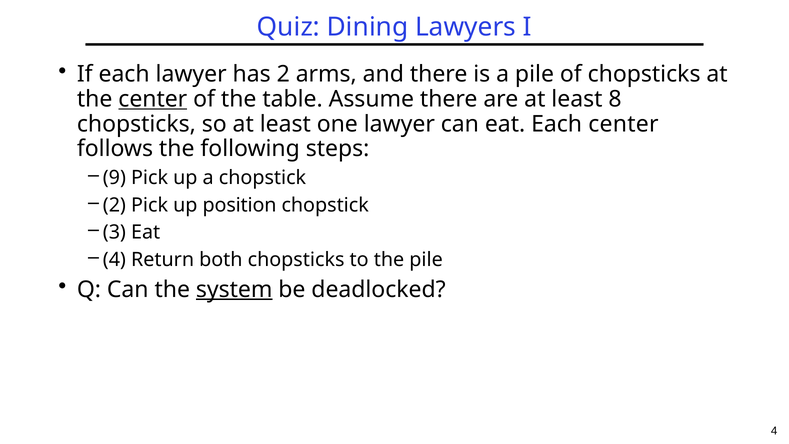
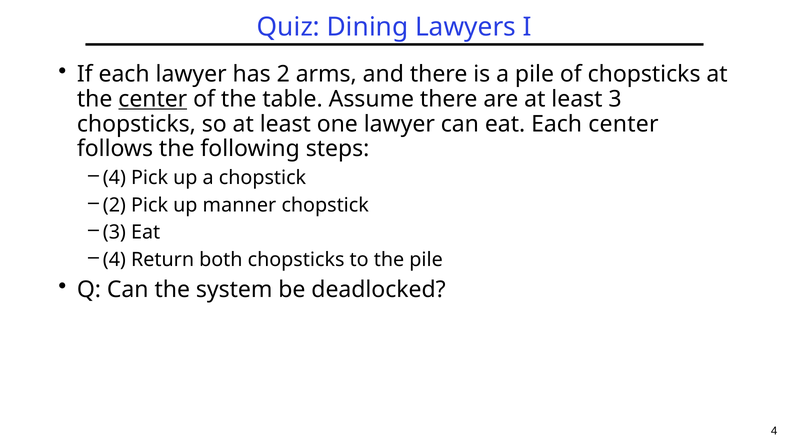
least 8: 8 -> 3
9 at (114, 178): 9 -> 4
position: position -> manner
system underline: present -> none
